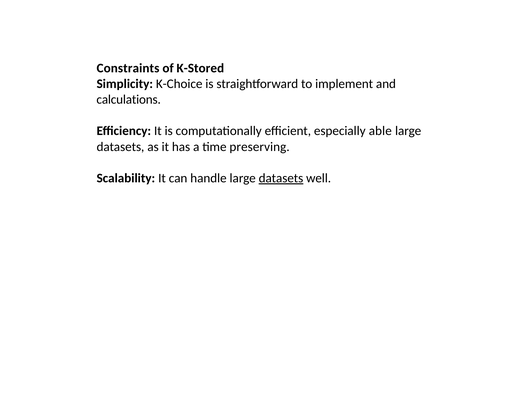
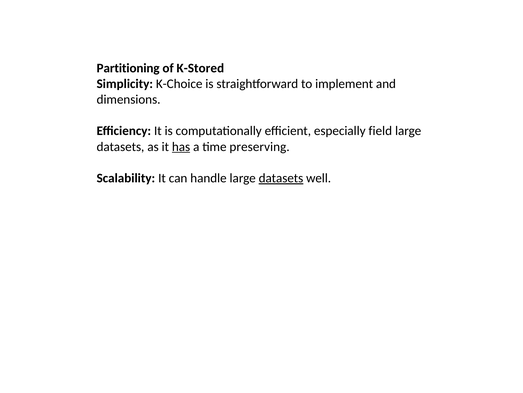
Constraints: Constraints -> Partitioning
calculations: calculations -> dimensions
able: able -> field
has underline: none -> present
